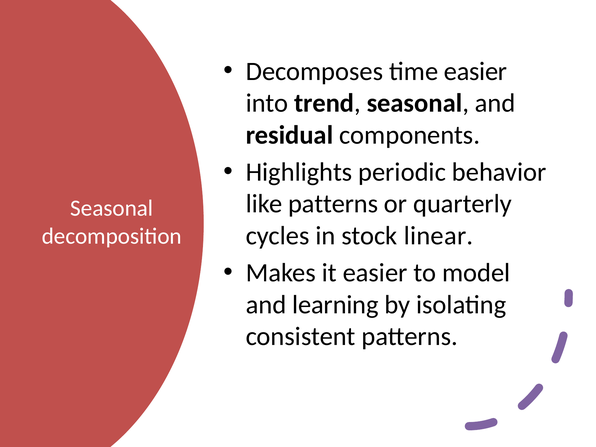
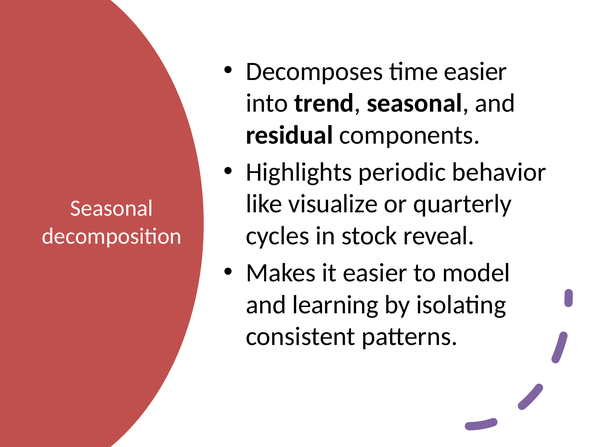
like patterns: patterns -> visualize
linear: linear -> reveal
